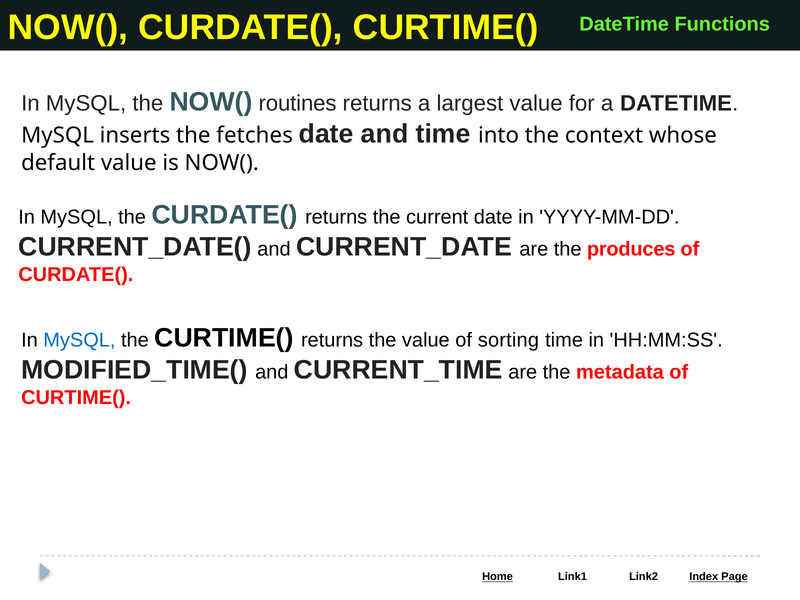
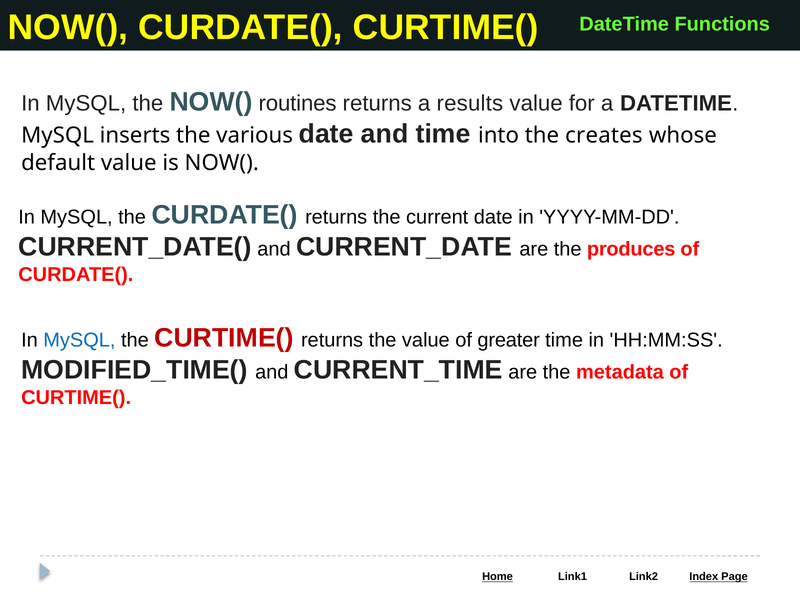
largest: largest -> results
fetches: fetches -> various
context: context -> creates
CURTIME( at (224, 338) colour: black -> red
sorting: sorting -> greater
